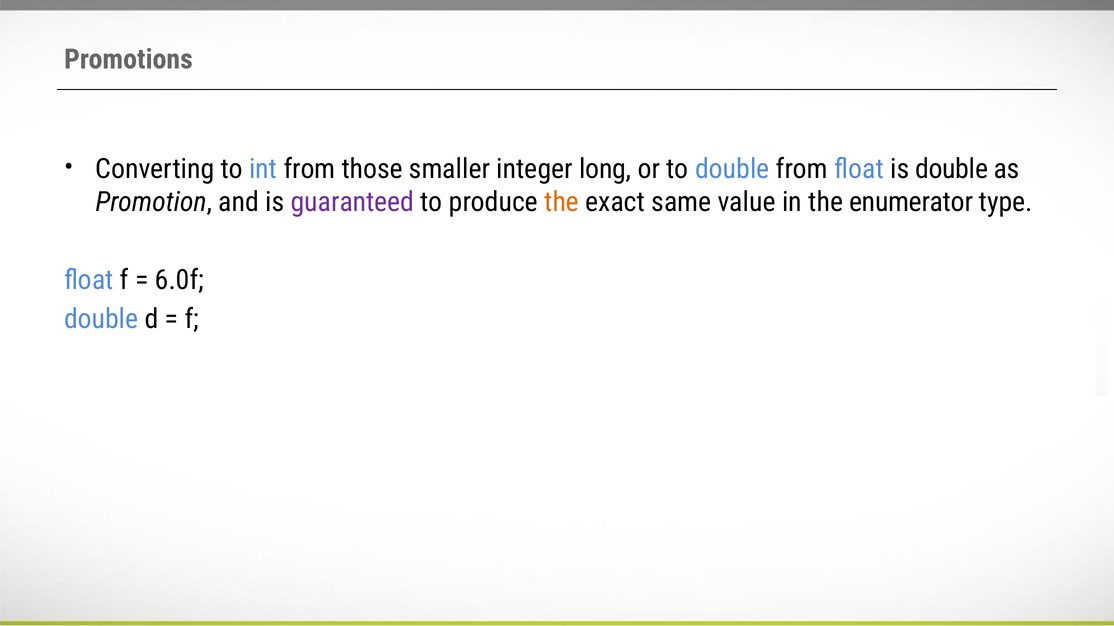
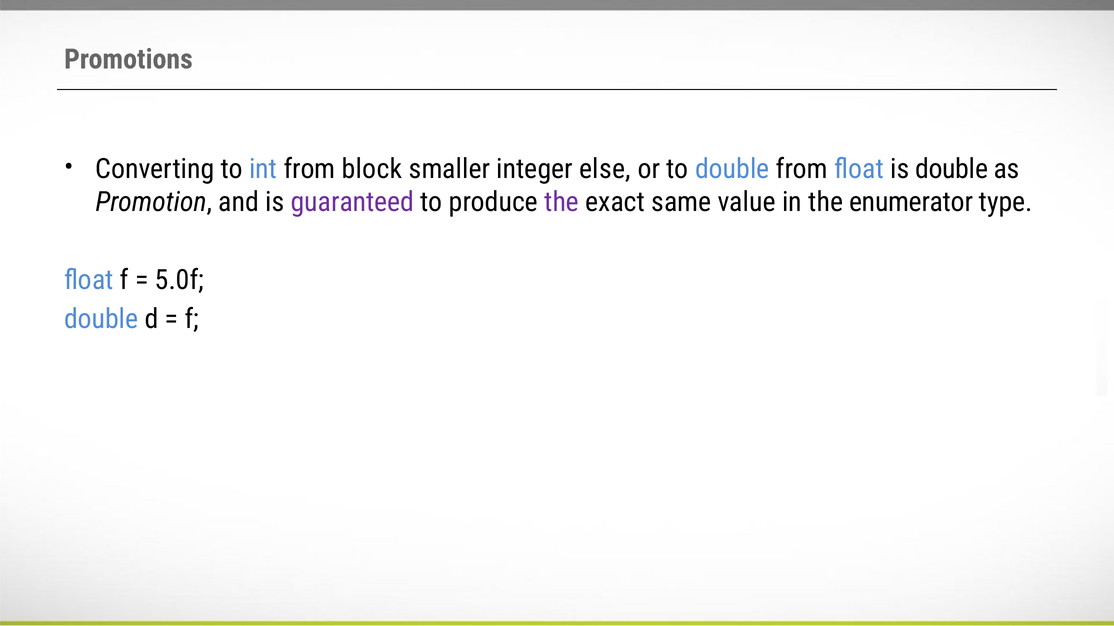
those: those -> block
long: long -> else
the at (562, 202) colour: orange -> purple
6.0f: 6.0f -> 5.0f
